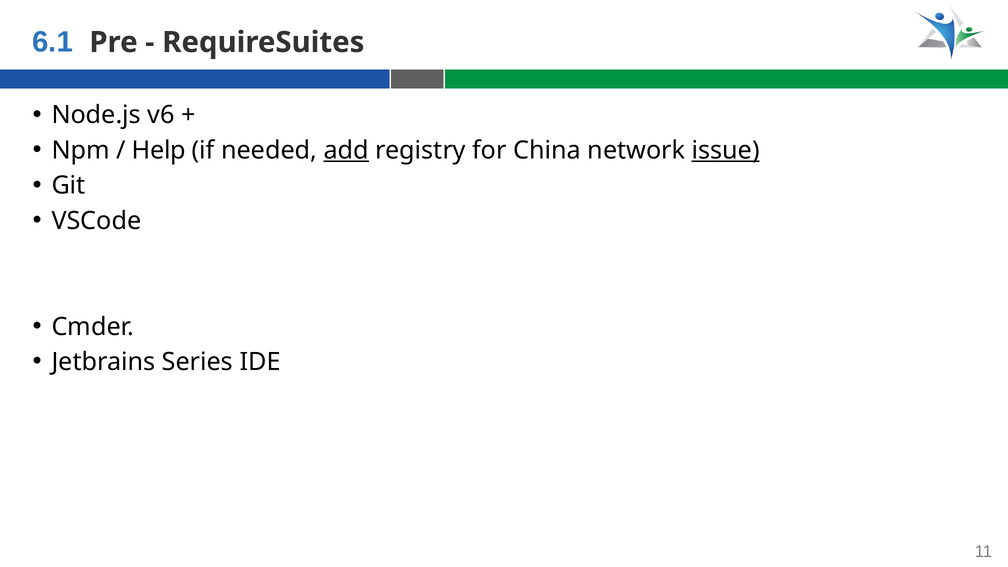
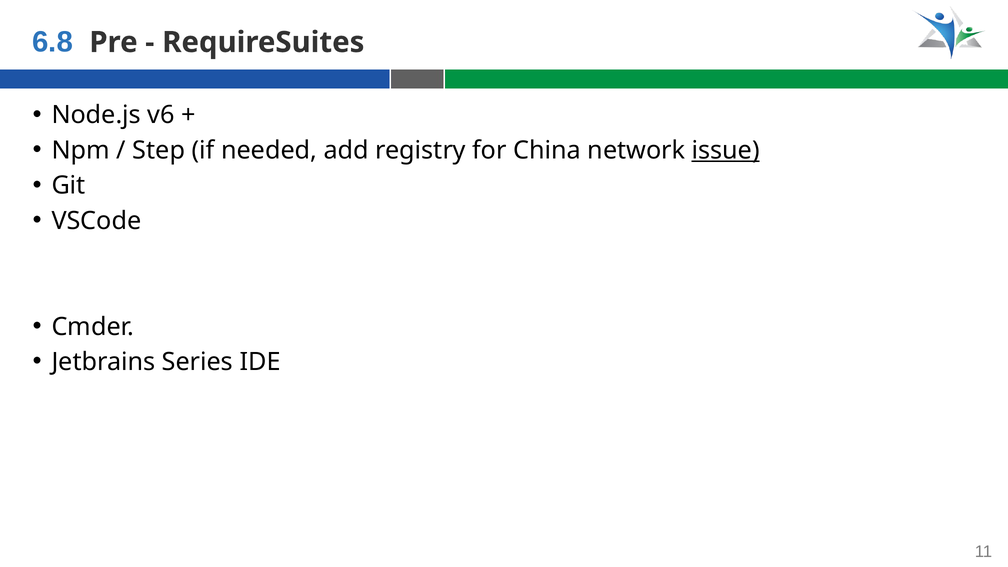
6.1: 6.1 -> 6.8
Help: Help -> Step
add underline: present -> none
